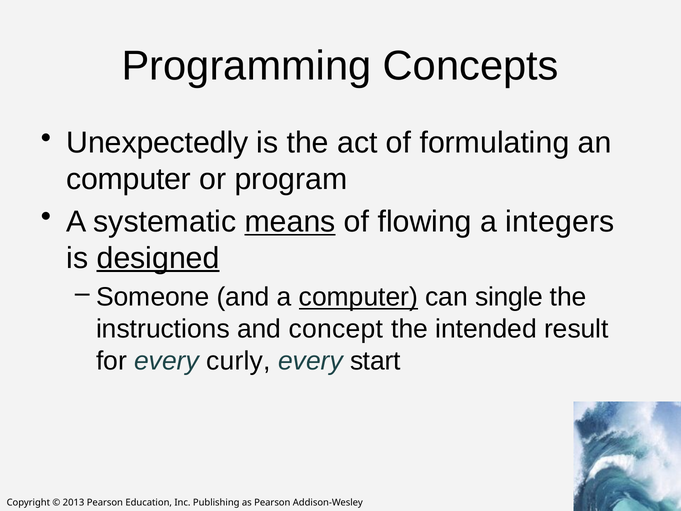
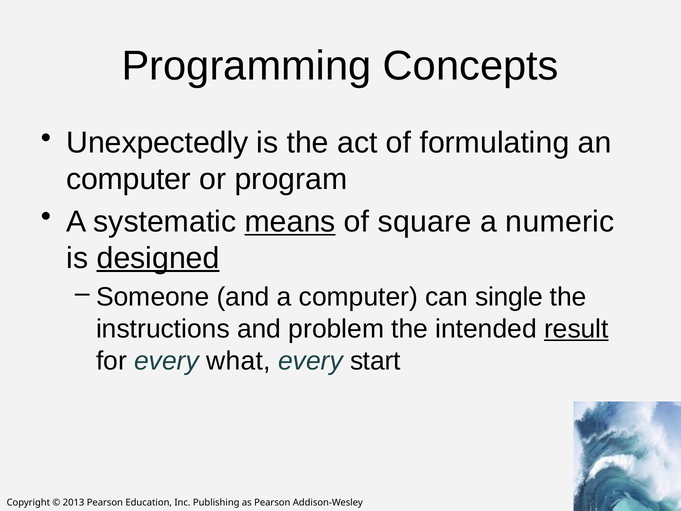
flowing: flowing -> square
integers: integers -> numeric
computer at (358, 297) underline: present -> none
concept: concept -> problem
result underline: none -> present
curly: curly -> what
